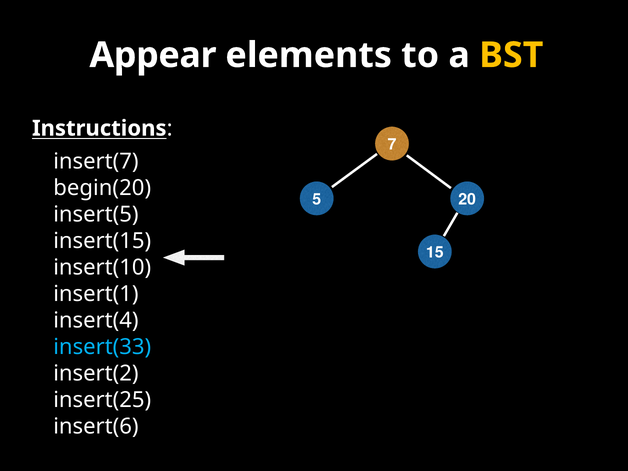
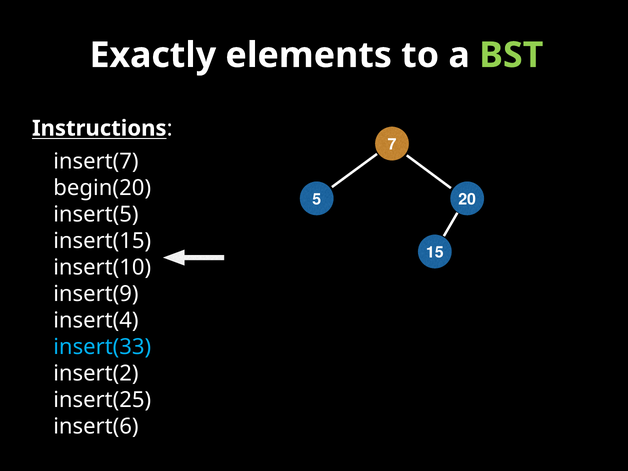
Appear: Appear -> Exactly
BST colour: yellow -> light green
insert(1: insert(1 -> insert(9
